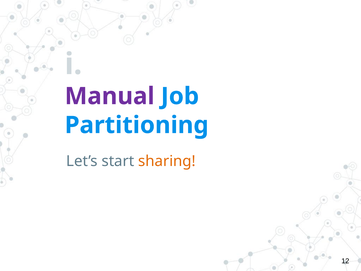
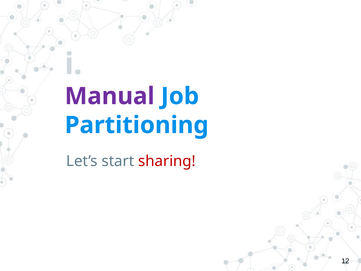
sharing colour: orange -> red
